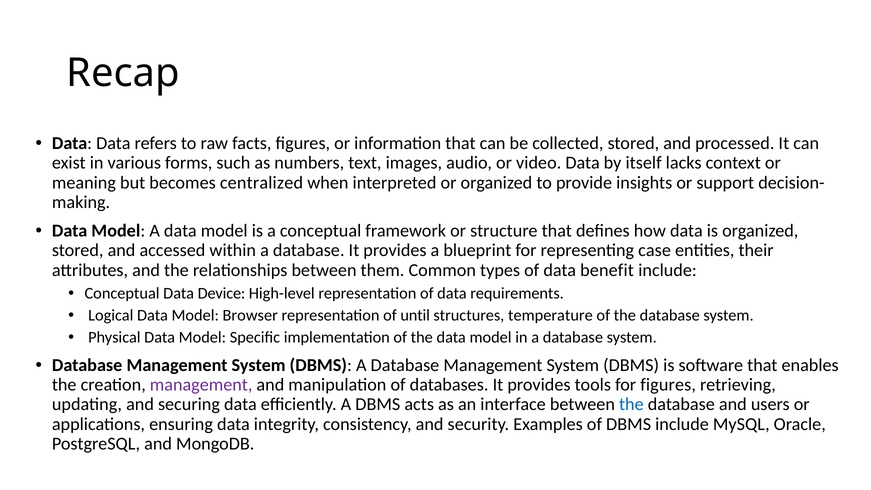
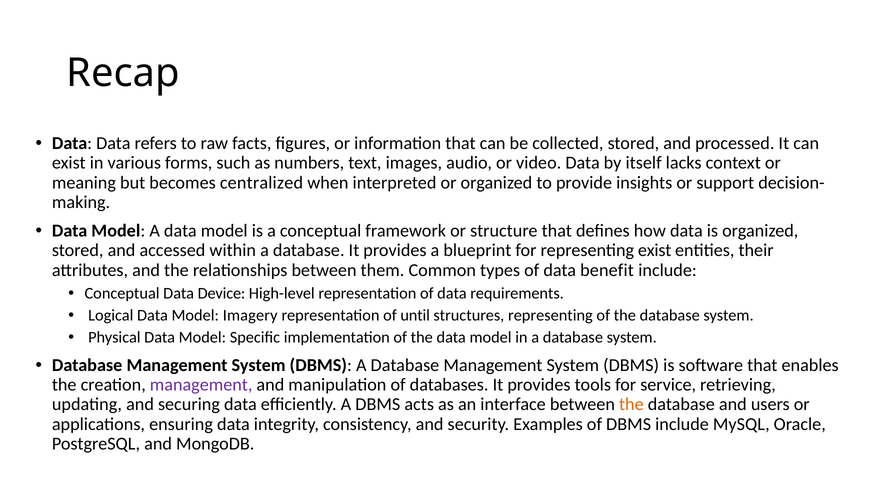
representing case: case -> exist
Browser: Browser -> Imagery
structures temperature: temperature -> representing
for figures: figures -> service
the at (631, 404) colour: blue -> orange
